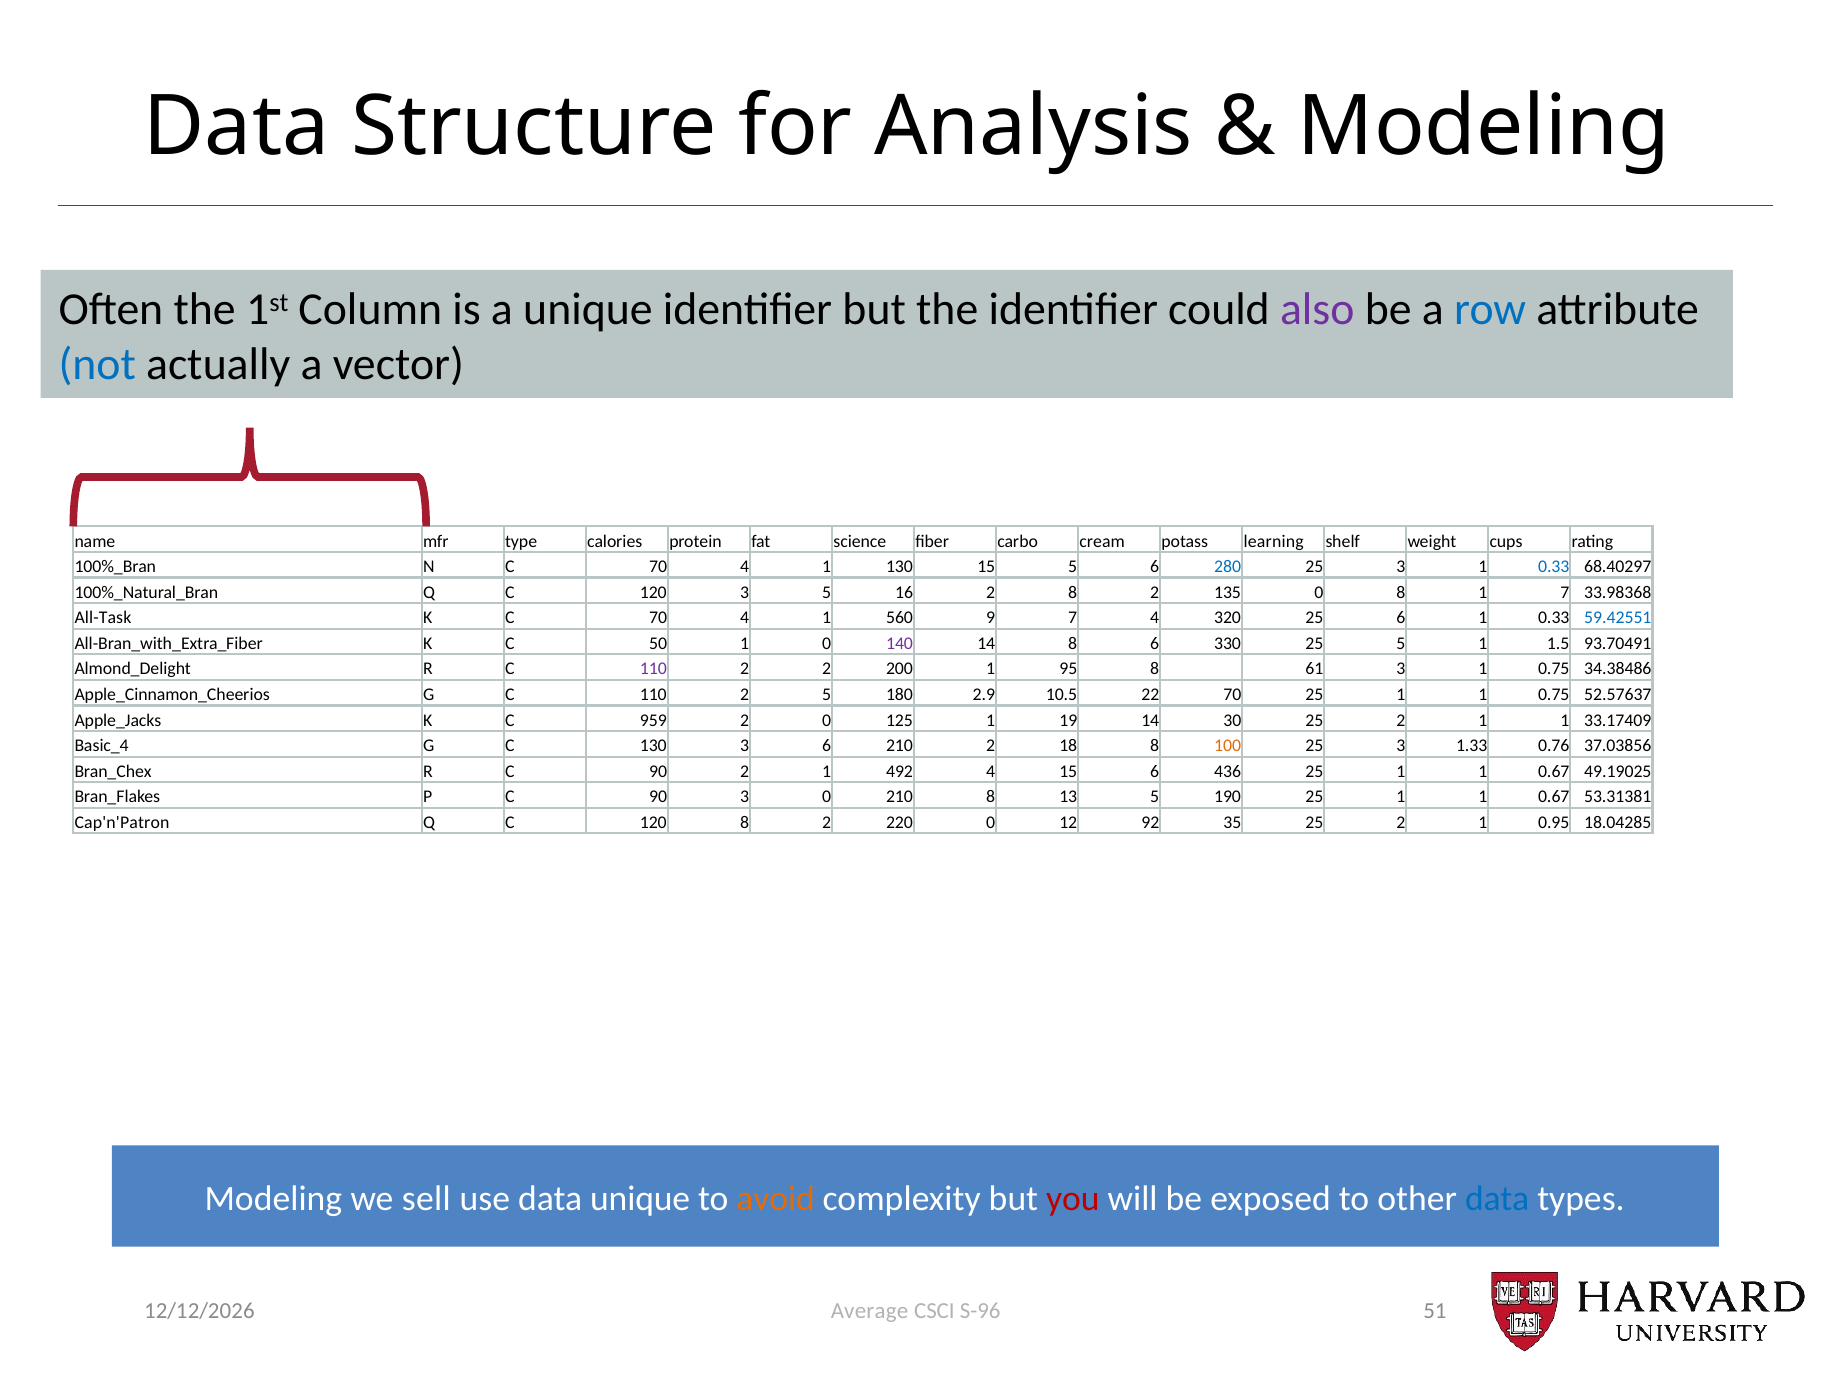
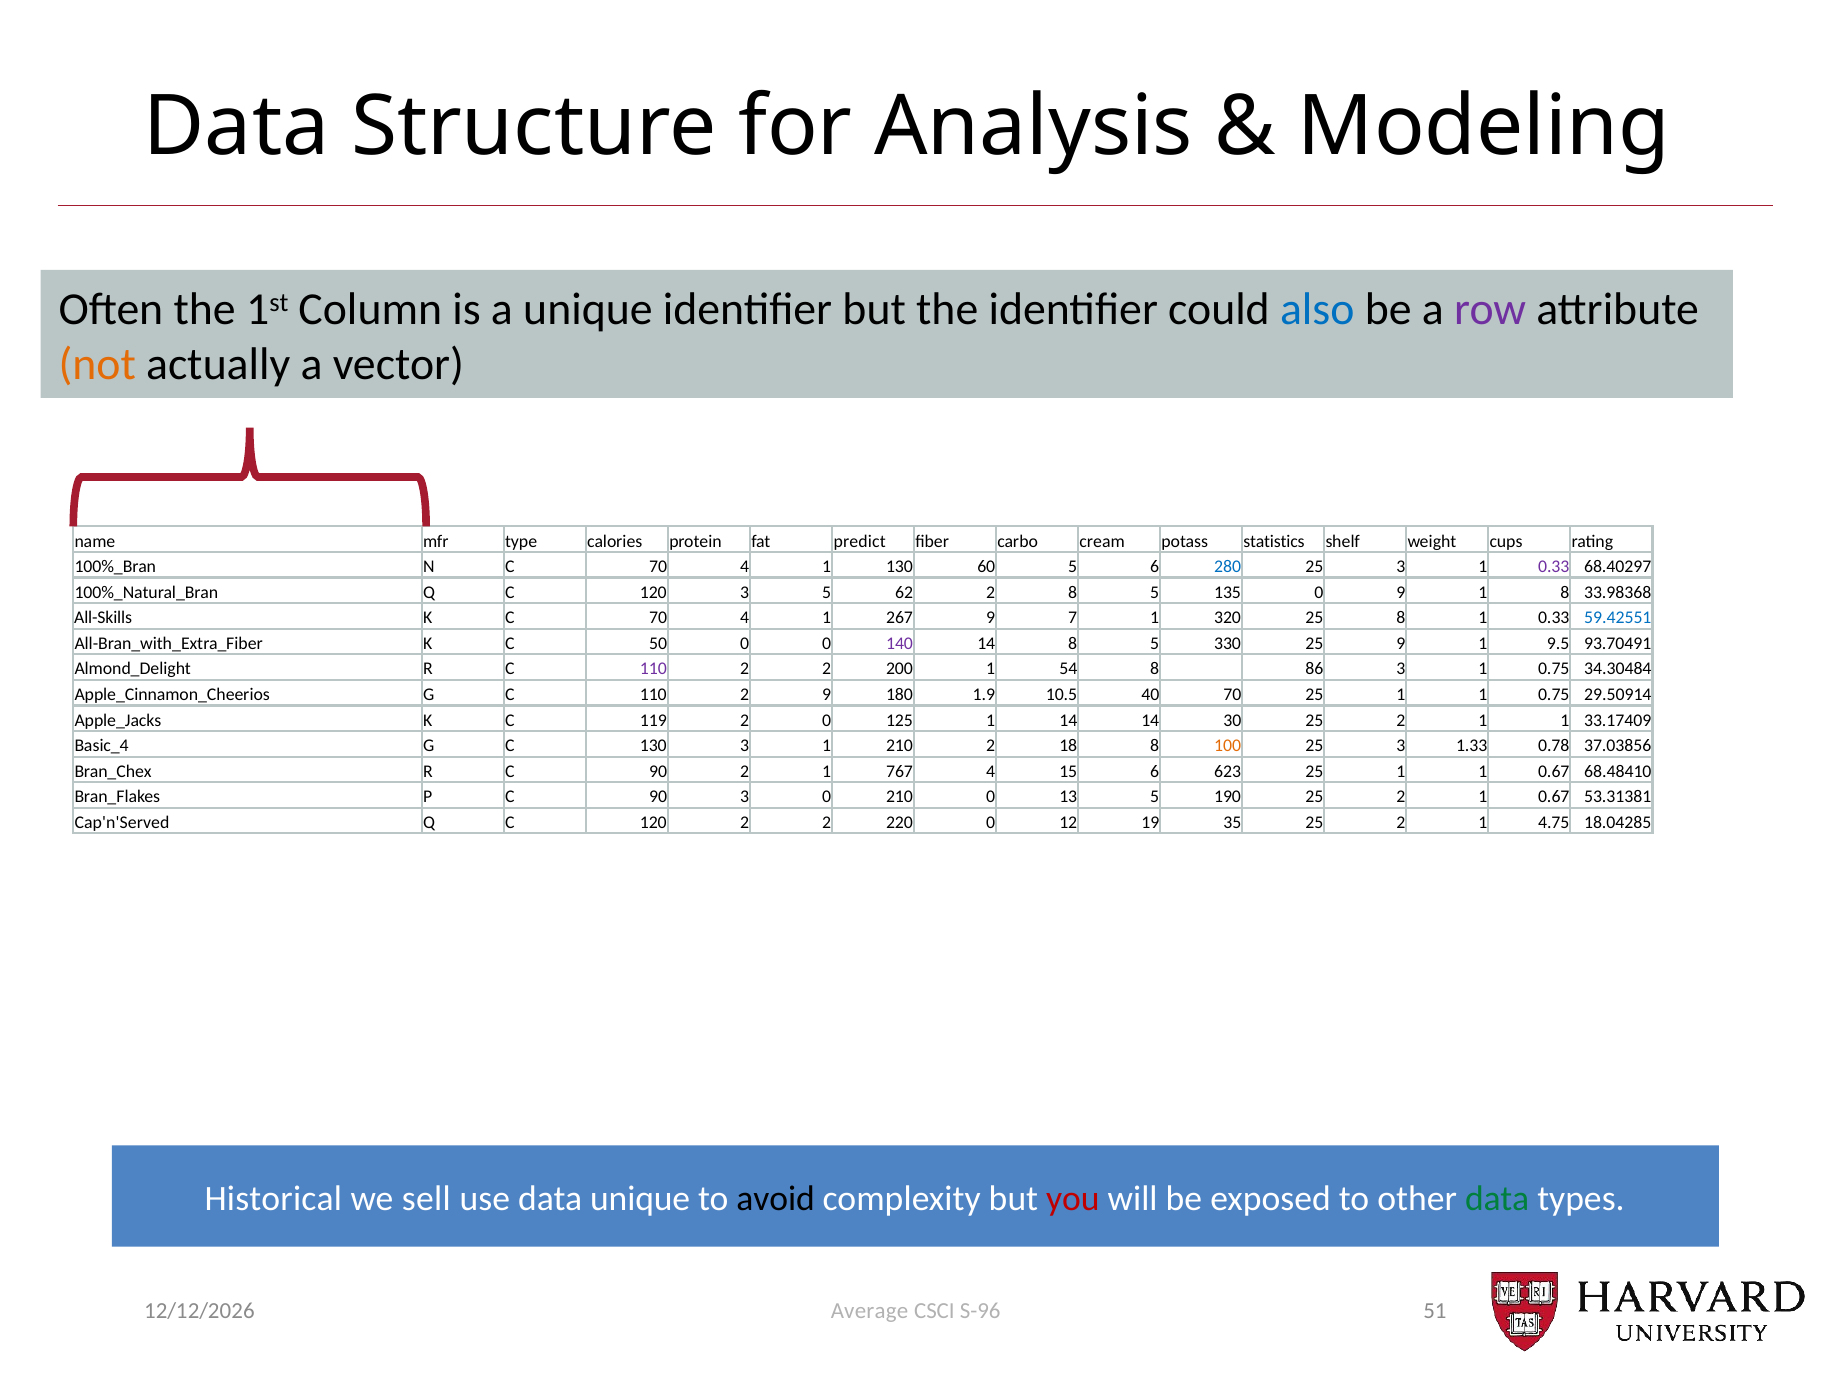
also colour: purple -> blue
row colour: blue -> purple
not colour: blue -> orange
science: science -> predict
learning: learning -> statistics
130 15: 15 -> 60
0.33 at (1554, 567) colour: blue -> purple
16: 16 -> 62
2 8 2: 2 -> 5
0 8: 8 -> 9
1 7: 7 -> 8
All-Task: All-Task -> All-Skills
560: 560 -> 267
7 4: 4 -> 1
25 6: 6 -> 8
50 1: 1 -> 0
14 8 6: 6 -> 5
25 5: 5 -> 9
1.5: 1.5 -> 9.5
95: 95 -> 54
61: 61 -> 86
34.38486: 34.38486 -> 34.30484
2 5: 5 -> 9
2.9: 2.9 -> 1.9
22: 22 -> 40
52.57637: 52.57637 -> 29.50914
959: 959 -> 119
1 19: 19 -> 14
130 3 6: 6 -> 1
0.76: 0.76 -> 0.78
492: 492 -> 767
436: 436 -> 623
49.19025: 49.19025 -> 68.48410
210 8: 8 -> 0
190 25 1: 1 -> 2
Cap'n'Patron: Cap'n'Patron -> Cap'n'Served
120 8: 8 -> 2
92: 92 -> 19
0.95: 0.95 -> 4.75
Modeling at (273, 1199): Modeling -> Historical
avoid colour: orange -> black
data at (1497, 1199) colour: blue -> green
